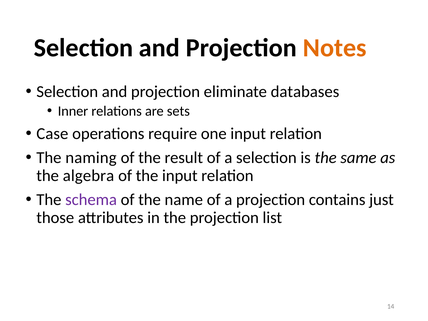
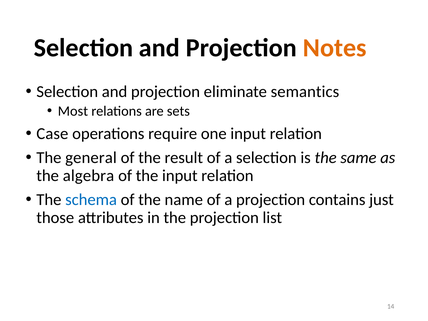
databases: databases -> semantics
Inner: Inner -> Most
naming: naming -> general
schema colour: purple -> blue
